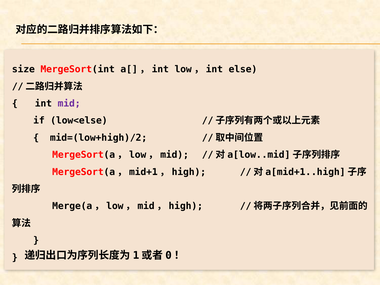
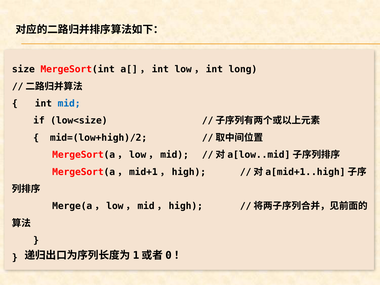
else: else -> long
mid colour: purple -> blue
low<else: low<else -> low<size
